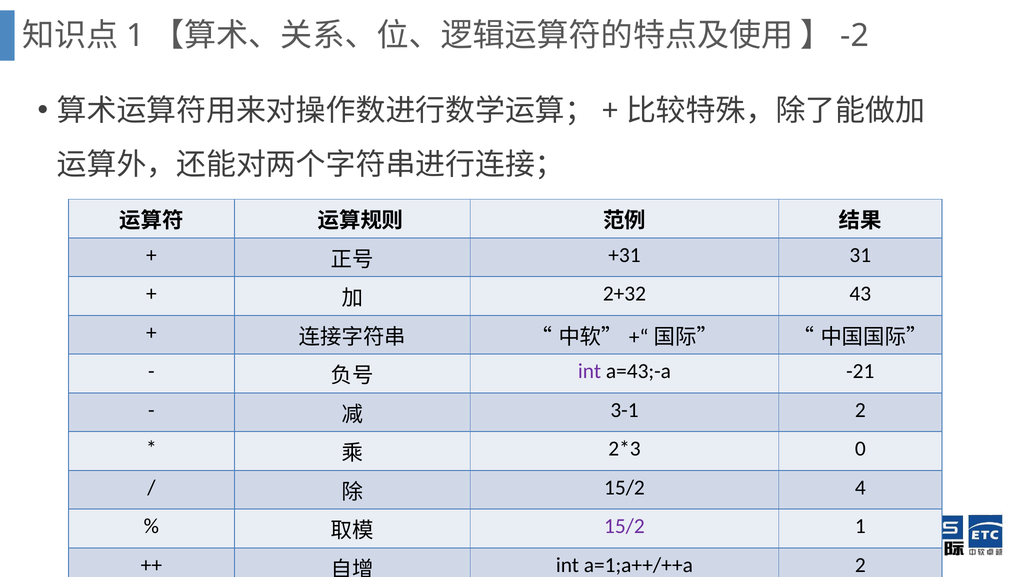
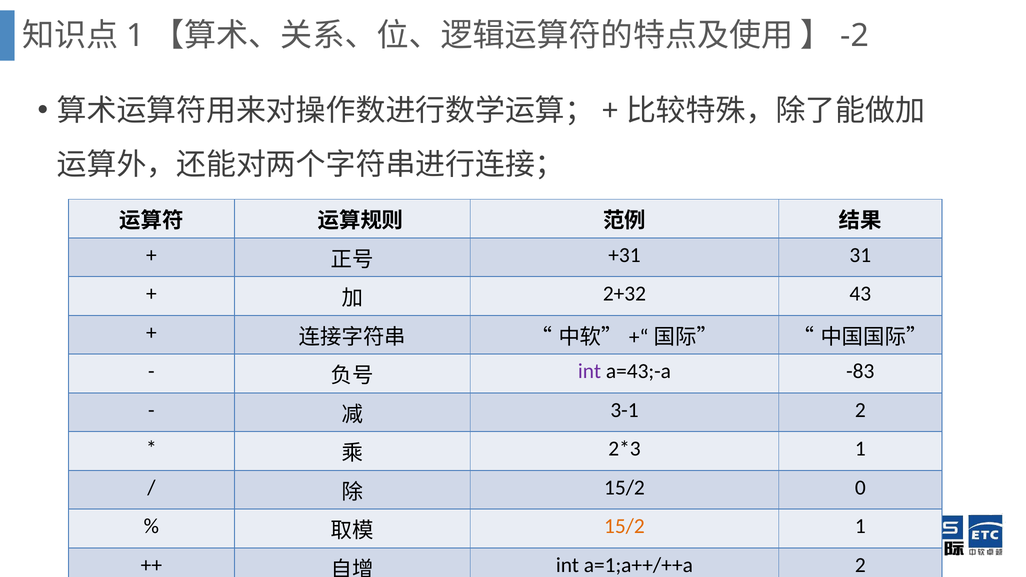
-21: -21 -> -83
0 at (860, 449): 0 -> 1
4: 4 -> 0
15/2 at (624, 526) colour: purple -> orange
